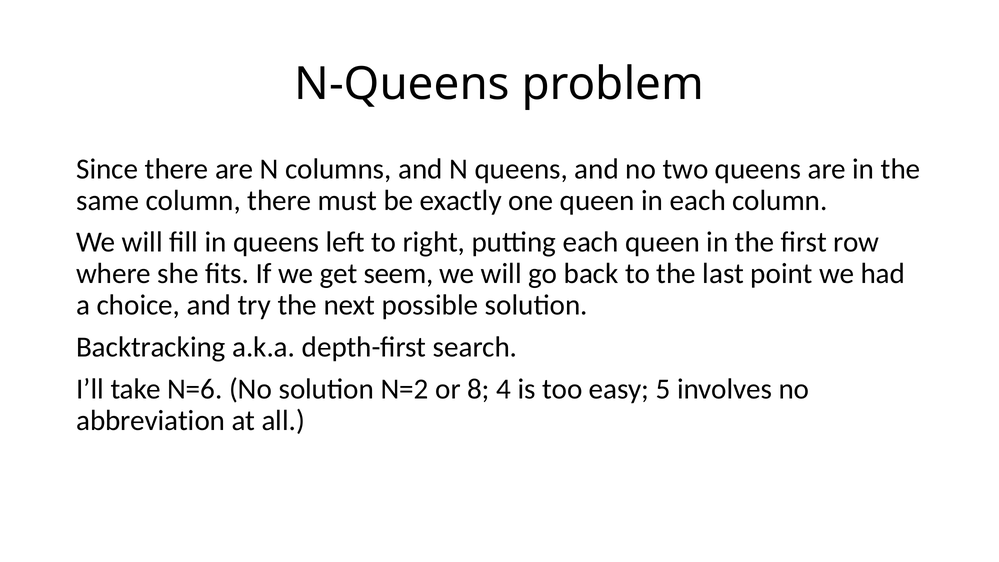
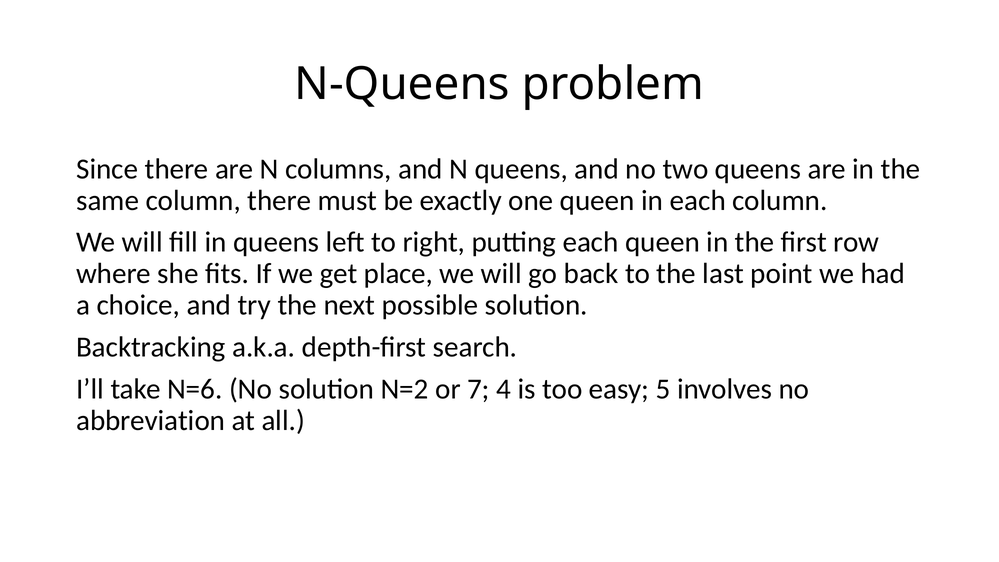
seem: seem -> place
8: 8 -> 7
